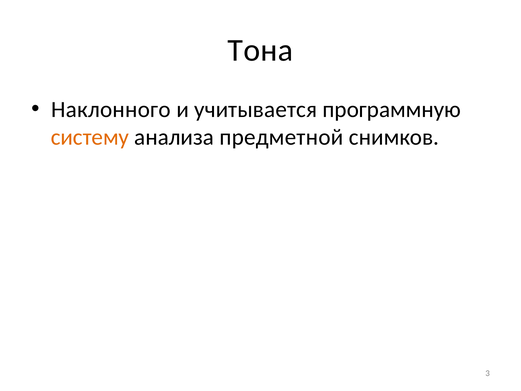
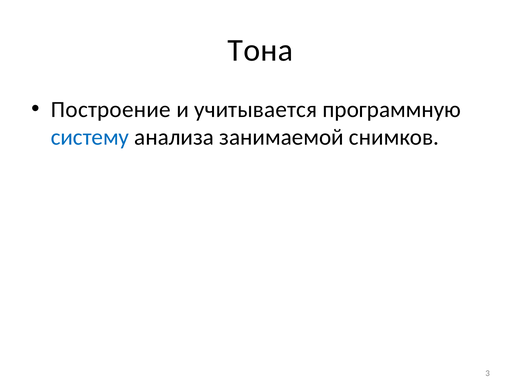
Наклонного: Наклонного -> Построение
систему colour: orange -> blue
предметной: предметной -> занимаемой
